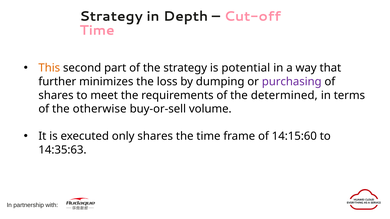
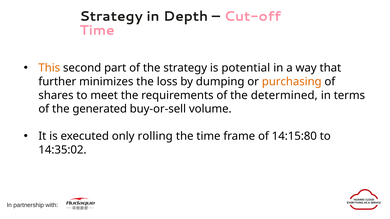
purchasing colour: purple -> orange
otherwise: otherwise -> generated
only shares: shares -> rolling
14:15:60: 14:15:60 -> 14:15:80
14:35:63: 14:35:63 -> 14:35:02
